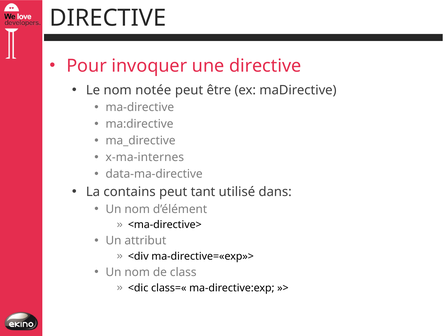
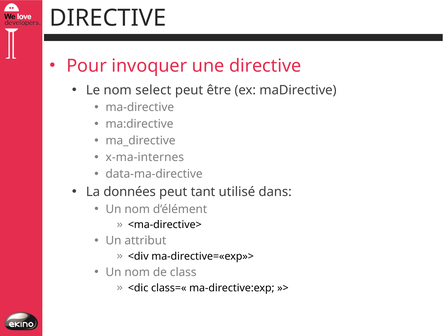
notée: notée -> select
contains: contains -> données
